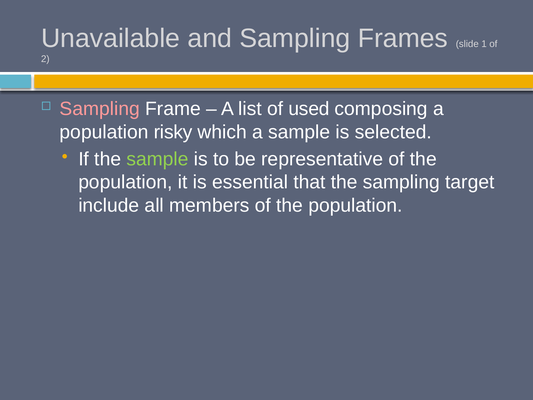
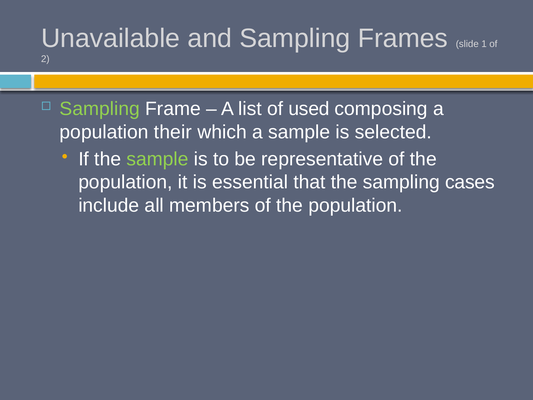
Sampling at (100, 109) colour: pink -> light green
risky: risky -> their
target: target -> cases
